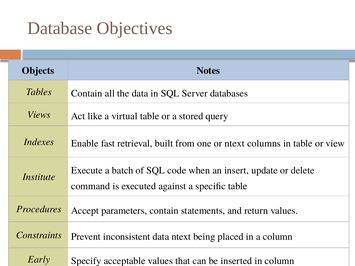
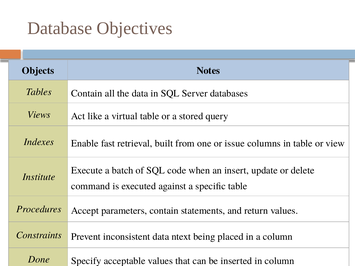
or ntext: ntext -> issue
Early: Early -> Done
